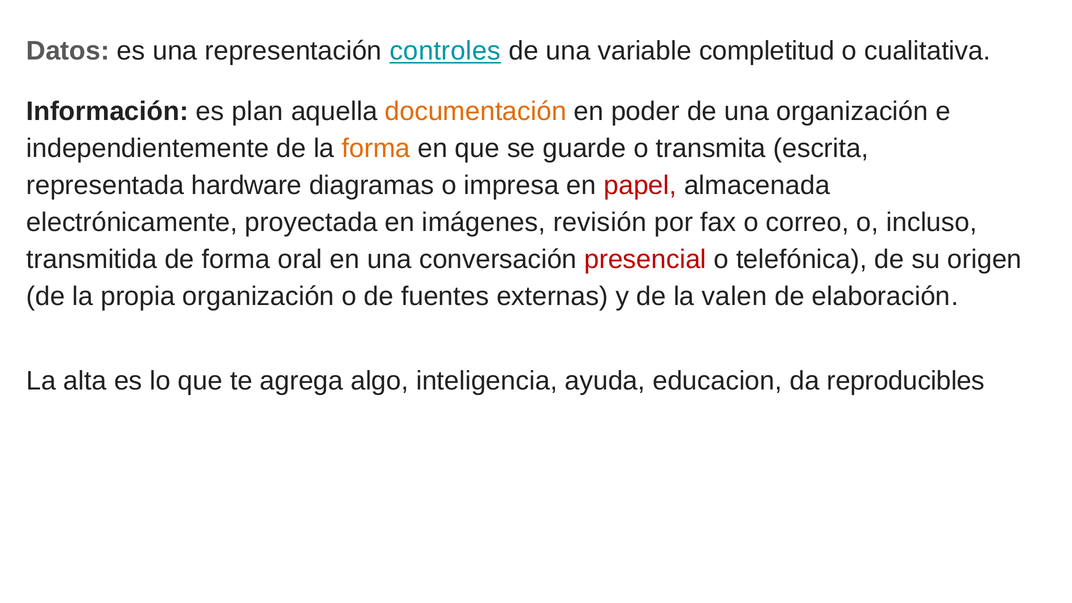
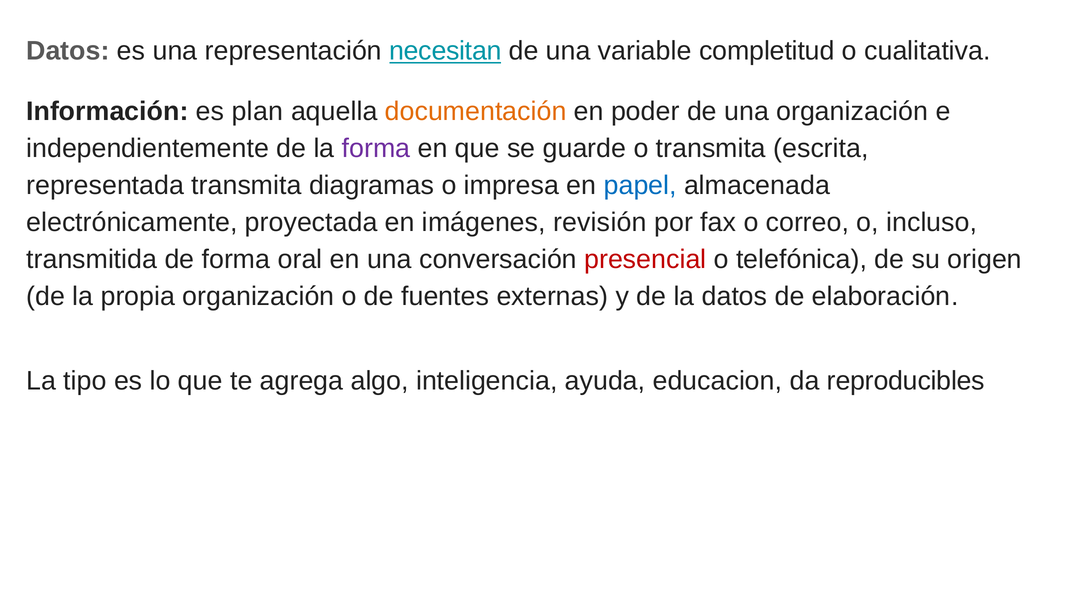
controles: controles -> necesitan
forma at (376, 149) colour: orange -> purple
representada hardware: hardware -> transmita
papel colour: red -> blue
la valen: valen -> datos
alta: alta -> tipo
